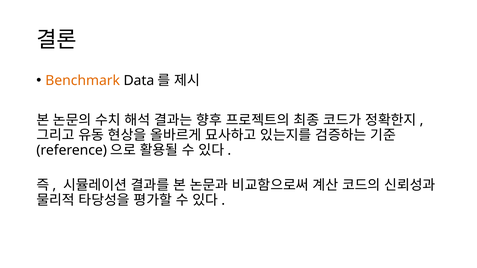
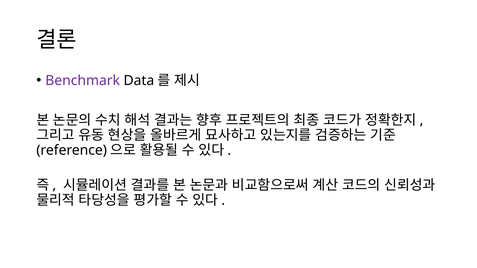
Benchmark colour: orange -> purple
